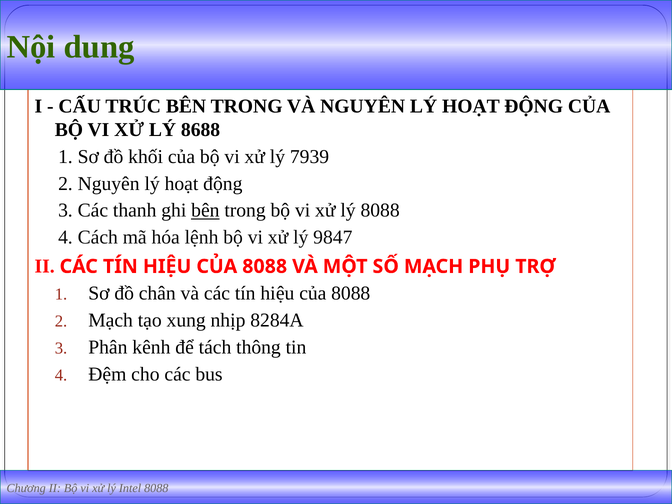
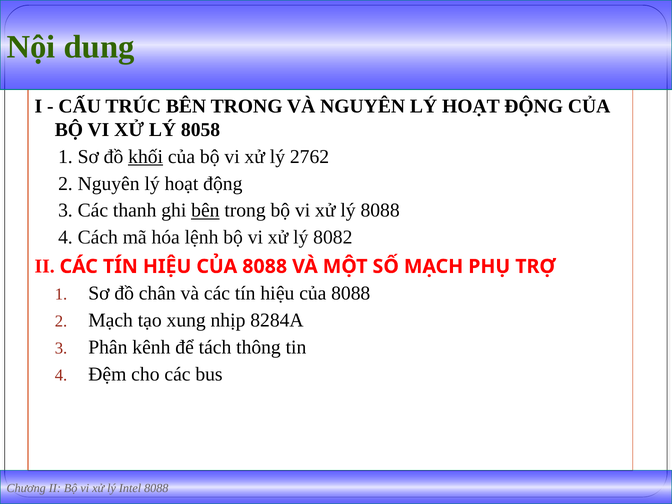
8688: 8688 -> 8058
khối underline: none -> present
7939: 7939 -> 2762
9847: 9847 -> 8082
